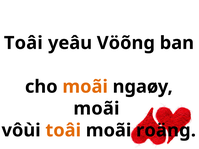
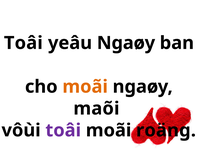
yeâu Vöõng: Vöõng -> Ngaøy
moãi at (96, 109): moãi -> maõi
toâi at (63, 131) colour: orange -> purple
